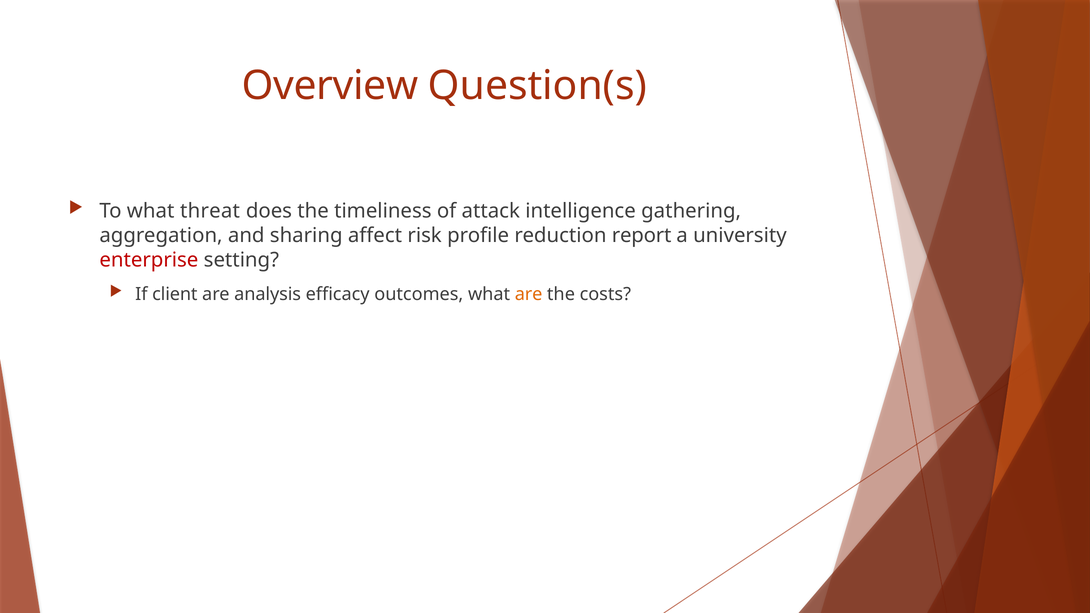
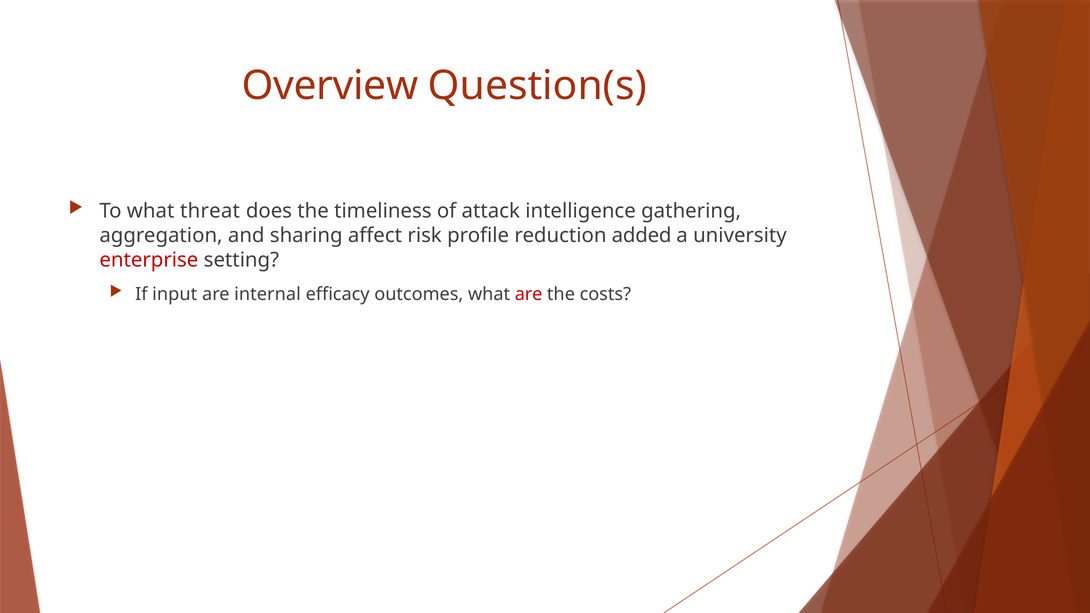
report: report -> added
client: client -> input
analysis: analysis -> internal
are at (529, 294) colour: orange -> red
